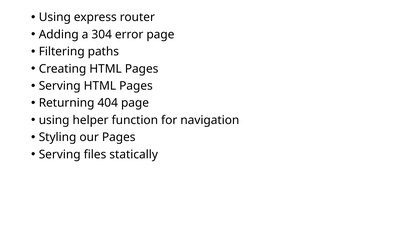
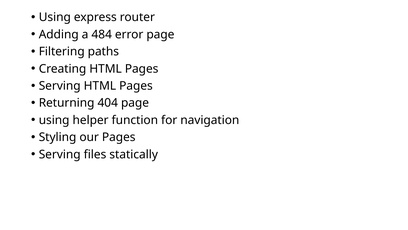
304: 304 -> 484
